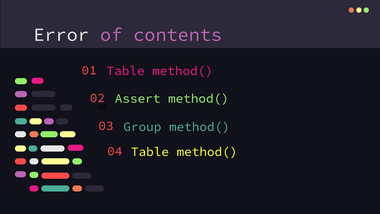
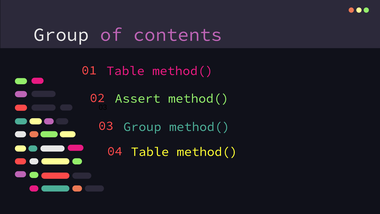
Error at (61, 35): Error -> Group
